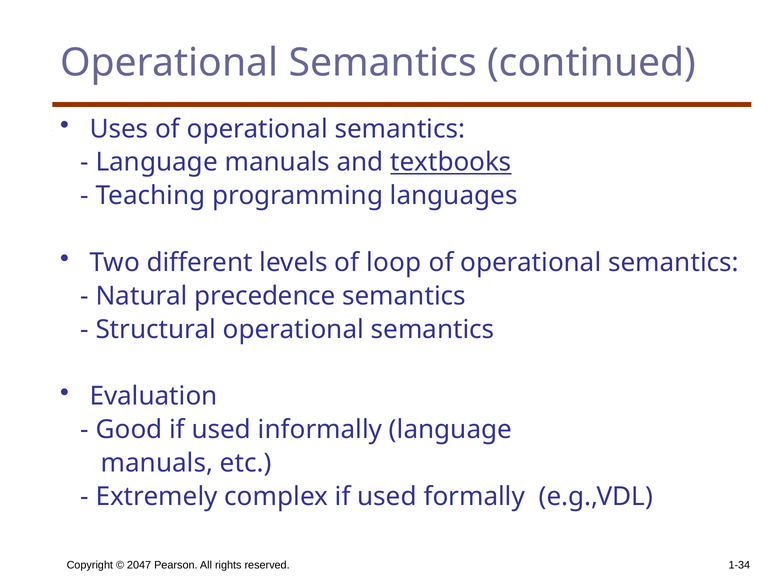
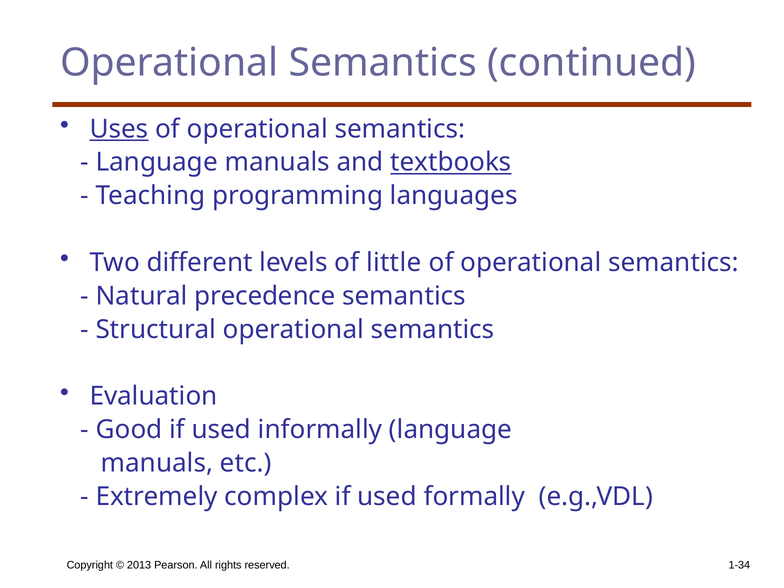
Uses underline: none -> present
loop: loop -> little
2047: 2047 -> 2013
